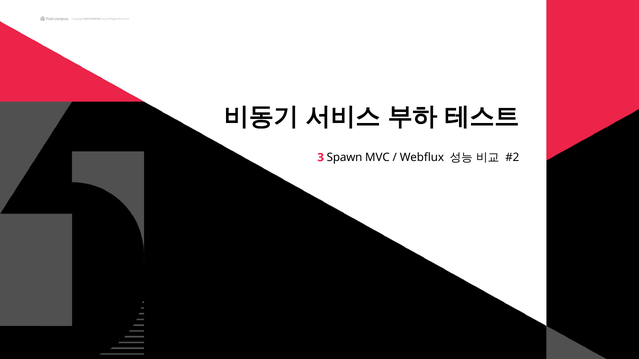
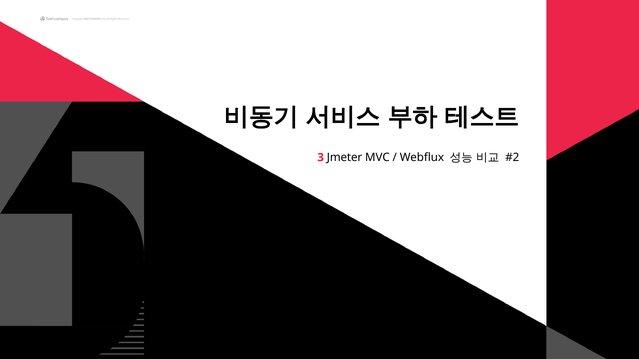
Spawn: Spawn -> Jmeter
